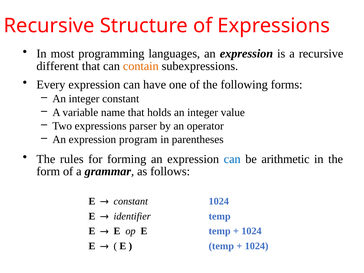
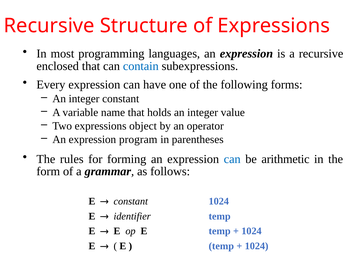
different: different -> enclosed
contain colour: orange -> blue
parser: parser -> object
